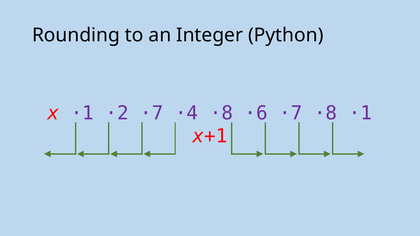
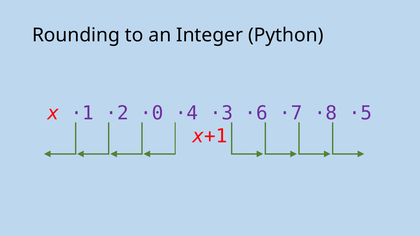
·2 ·7: ·7 -> ·0
·4 ·8: ·8 -> ·3
·8 ·1: ·1 -> ·5
